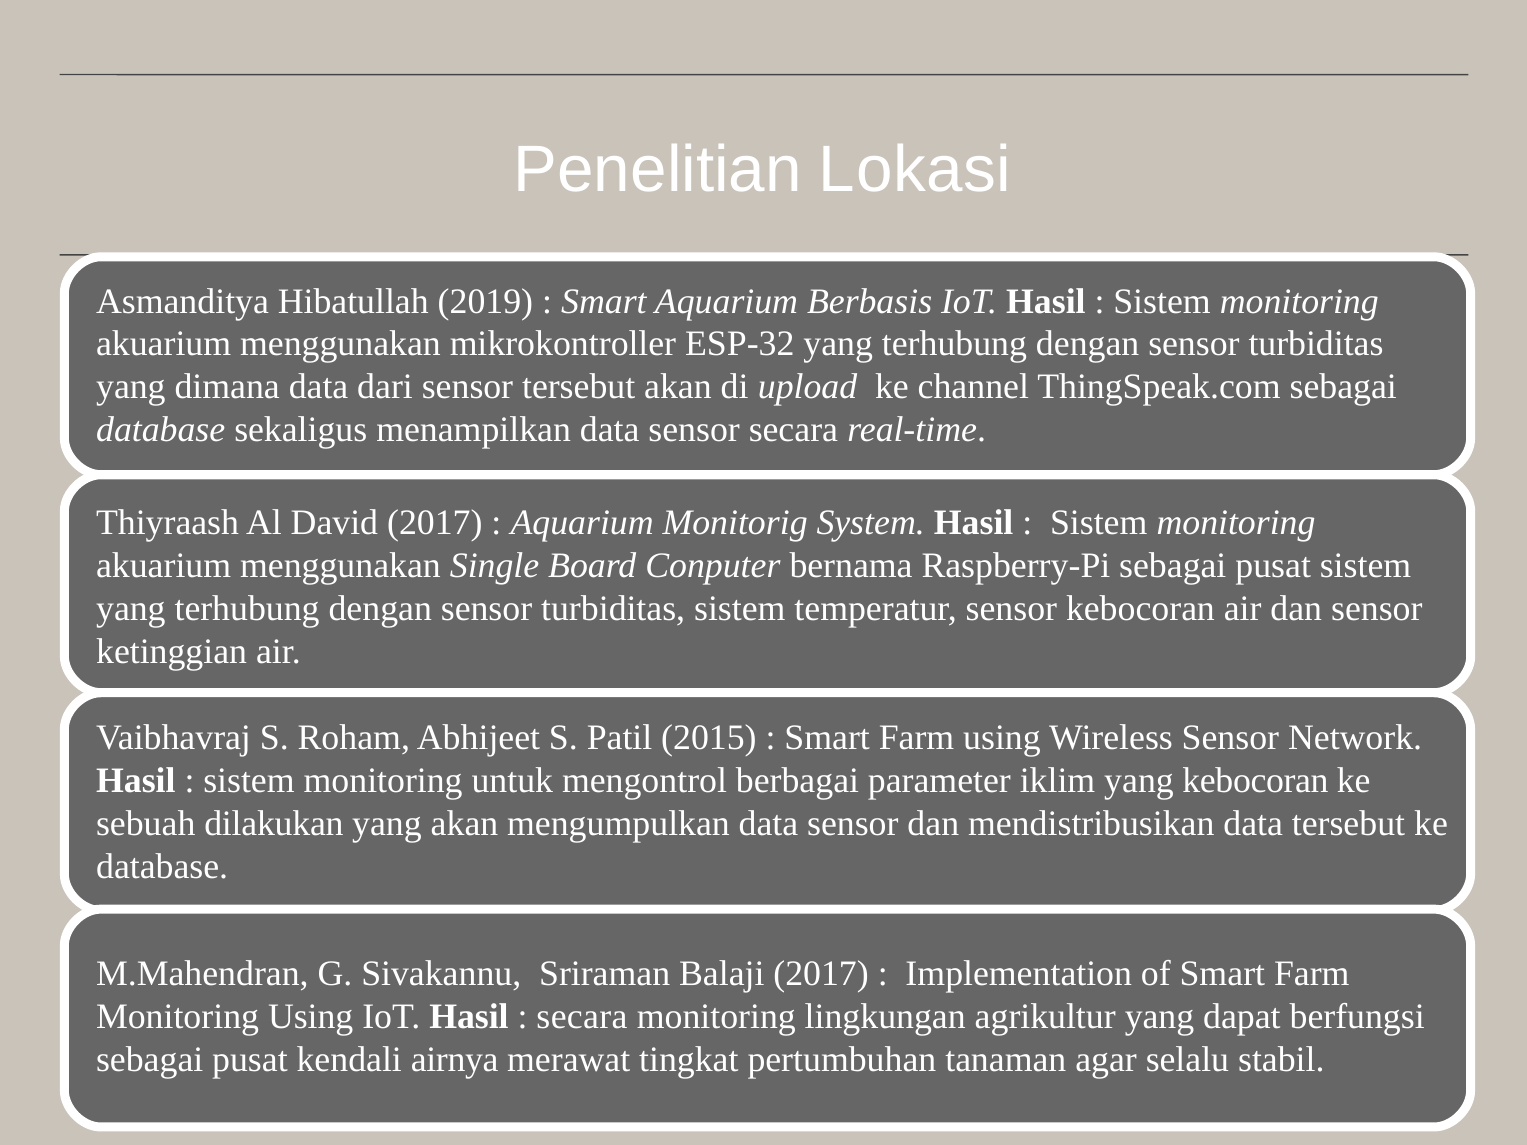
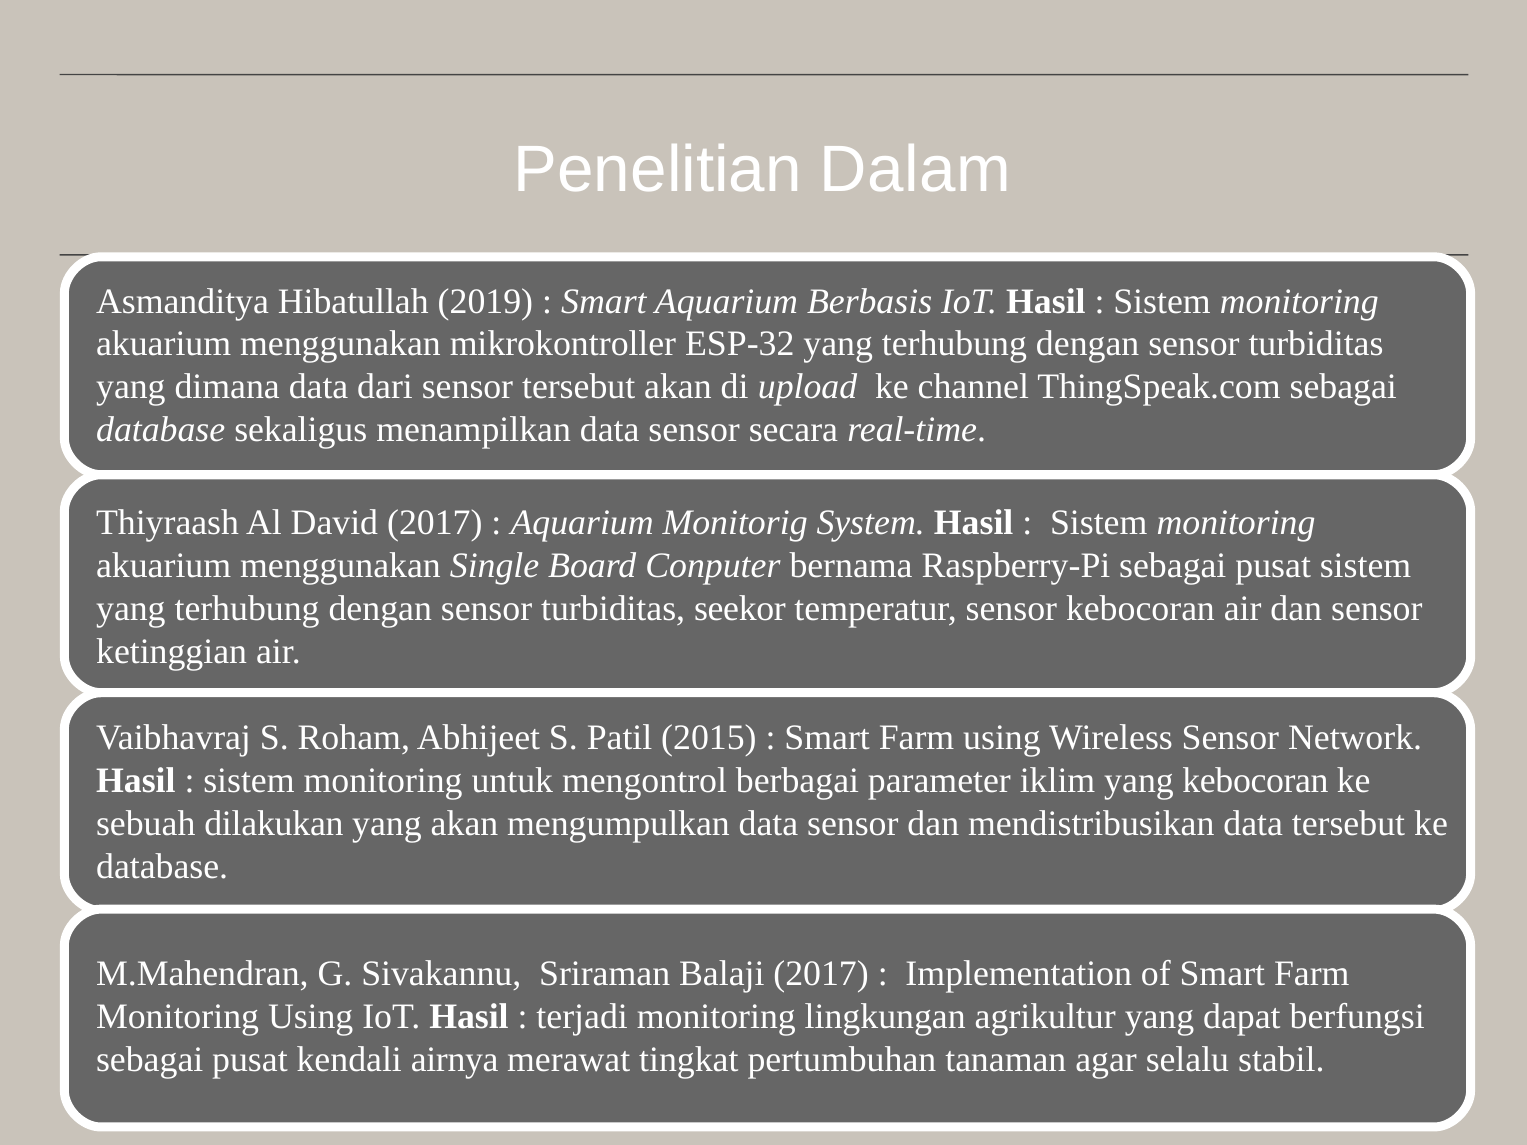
Lokasi: Lokasi -> Dalam
turbiditas sistem: sistem -> seekor
secara at (582, 1017): secara -> terjadi
